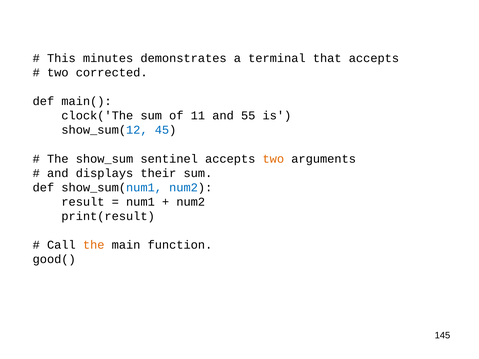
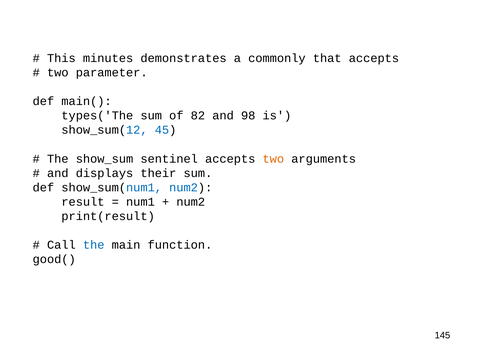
terminal: terminal -> commonly
corrected: corrected -> parameter
clock('The: clock('The -> types('The
11: 11 -> 82
55: 55 -> 98
the at (94, 245) colour: orange -> blue
